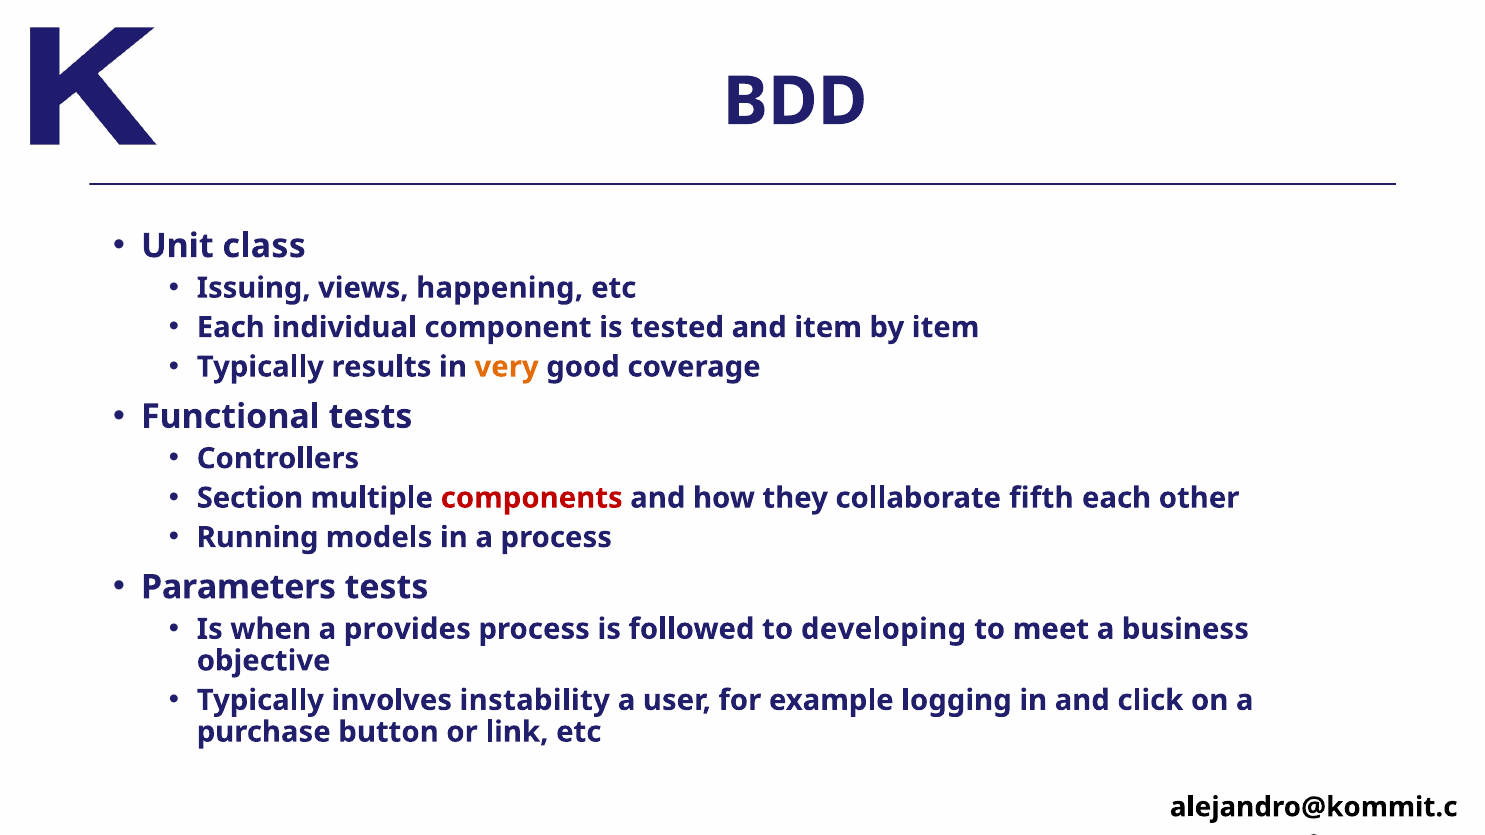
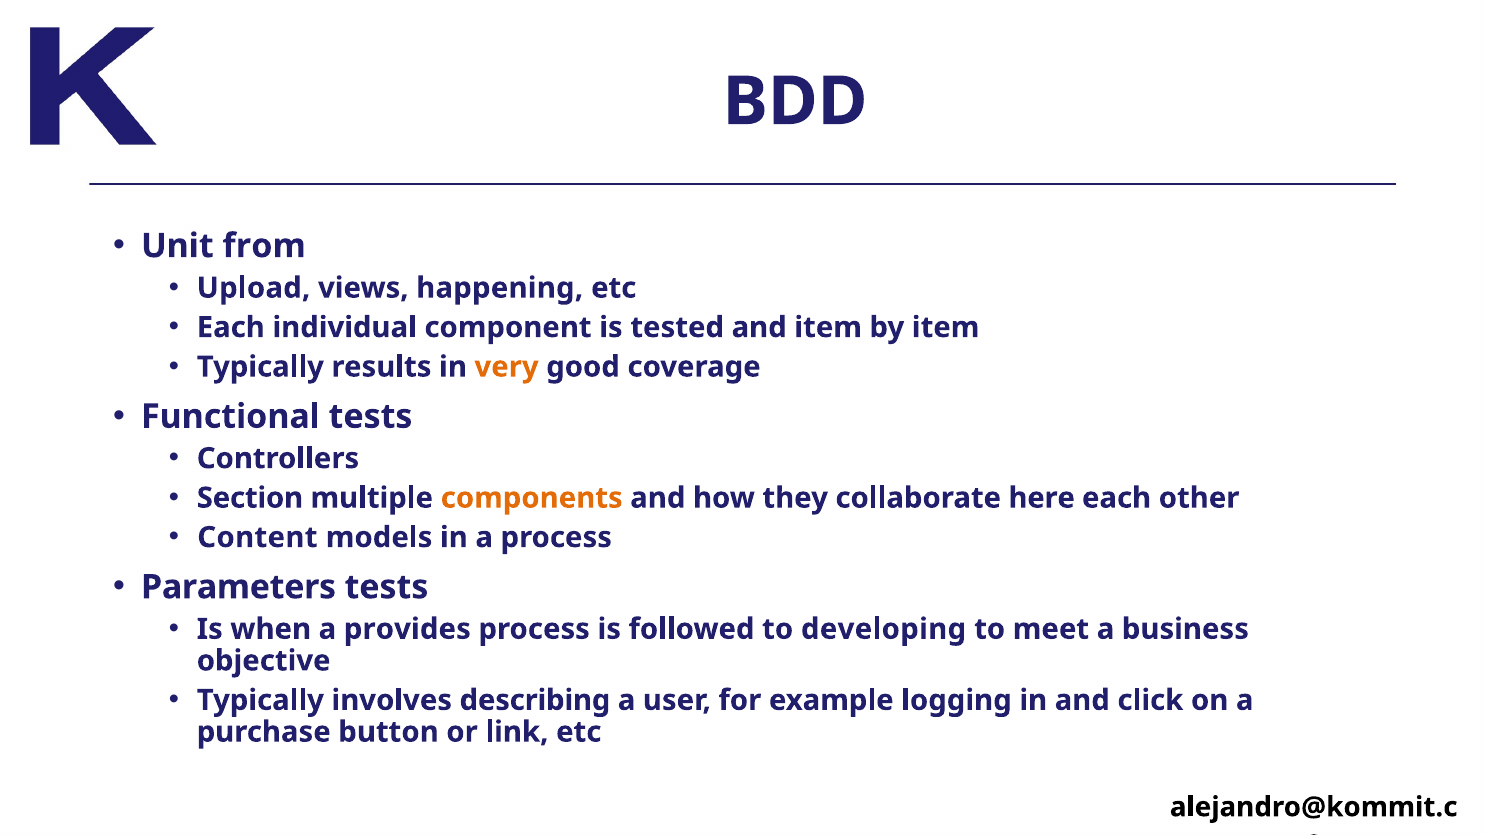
class: class -> from
Issuing: Issuing -> Upload
components colour: red -> orange
fifth: fifth -> here
Running: Running -> Content
instability: instability -> describing
